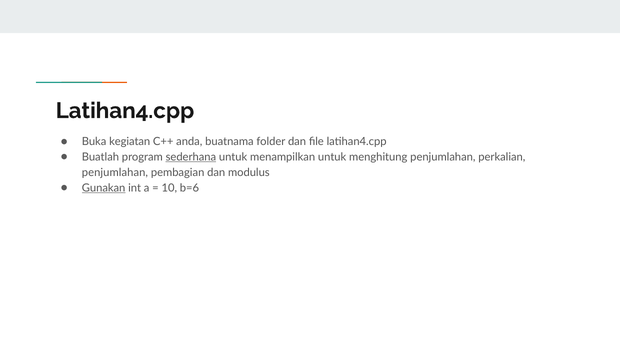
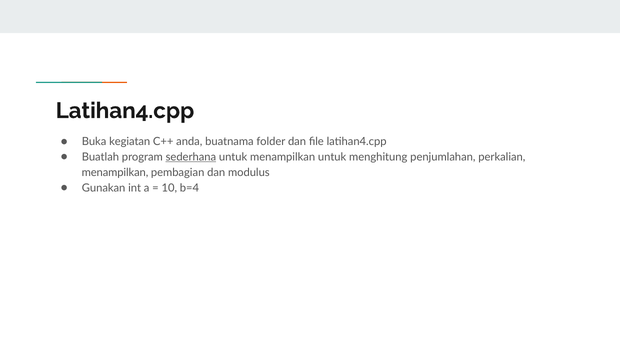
penjumlahan at (115, 172): penjumlahan -> menampilkan
Gunakan underline: present -> none
b=6: b=6 -> b=4
